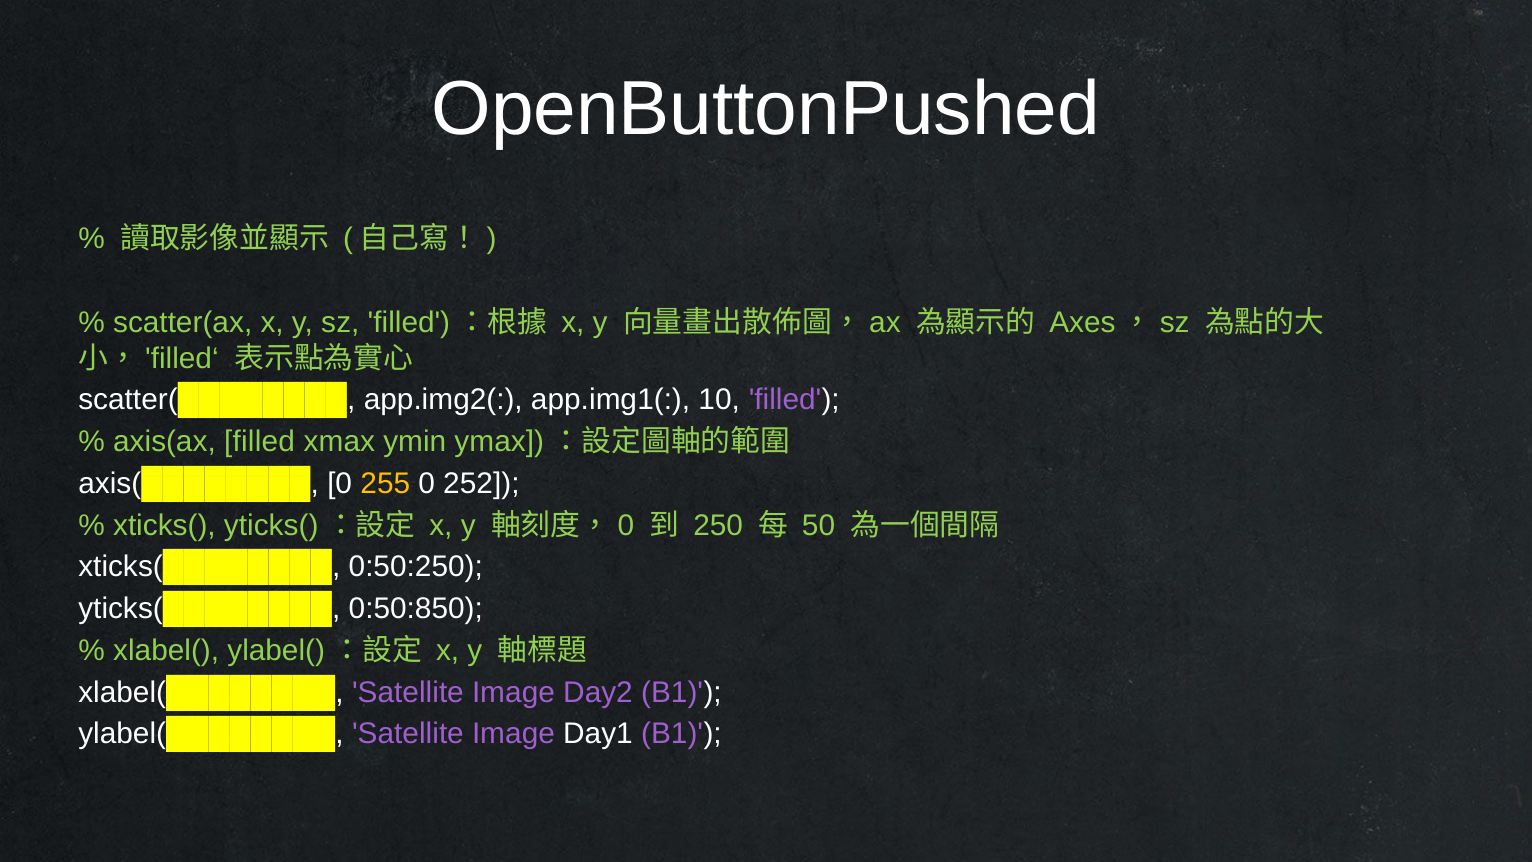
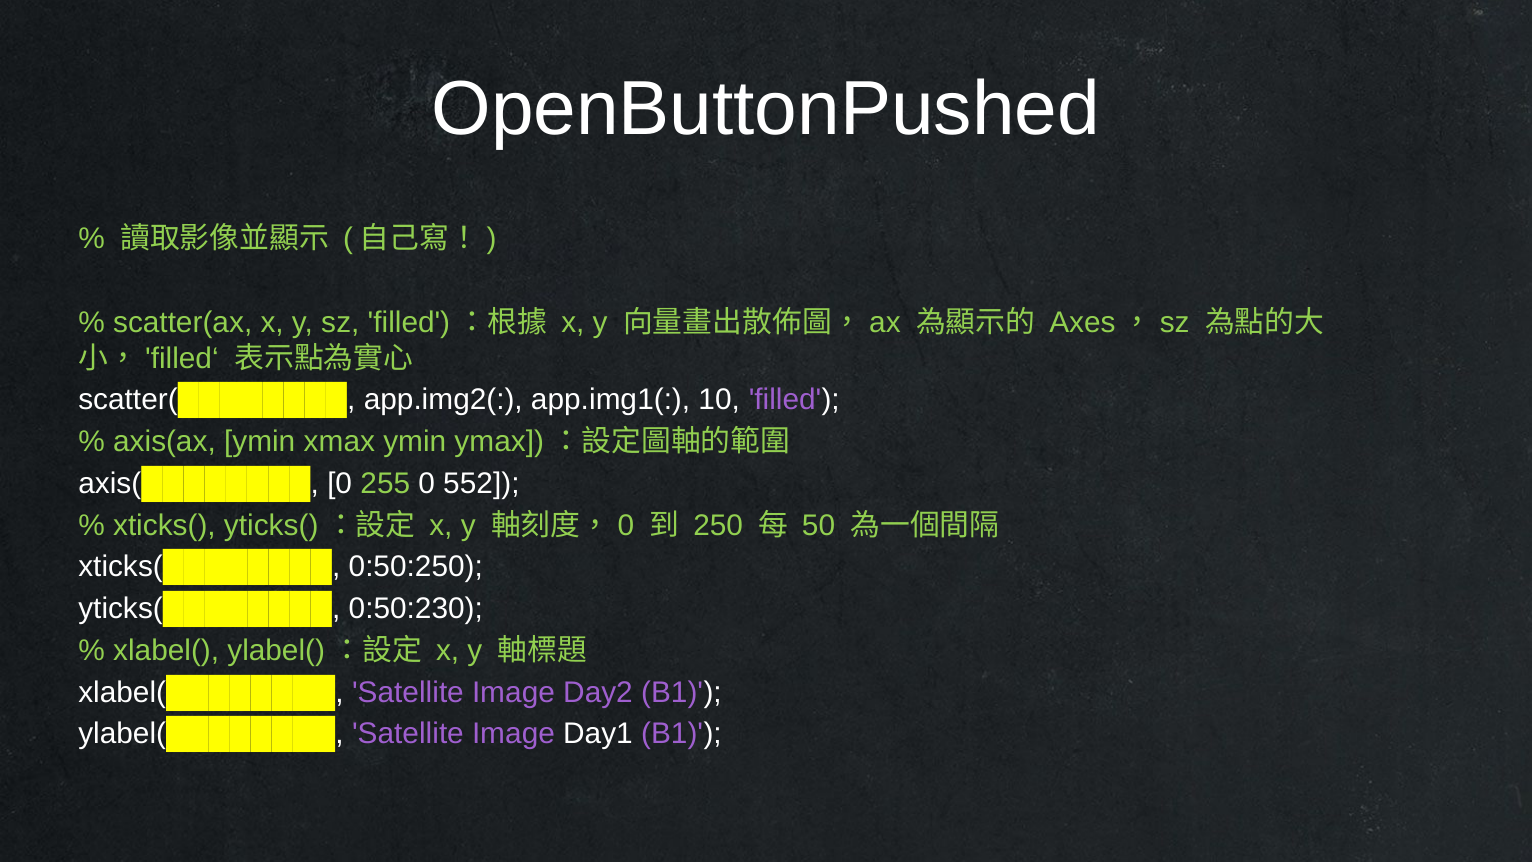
axis(ax filled: filled -> ymin
255 colour: yellow -> light green
252: 252 -> 552
0:50:850: 0:50:850 -> 0:50:230
